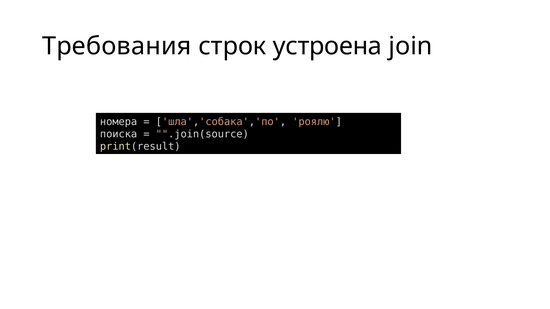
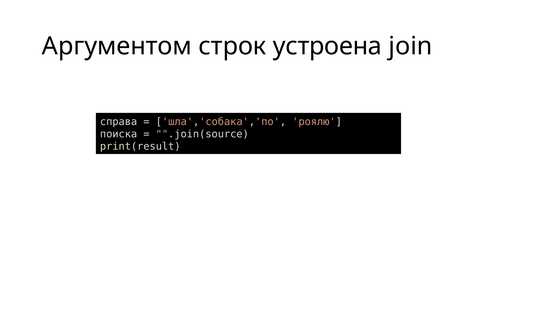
Требования: Требования -> Аргументом
номера: номера -> справа
